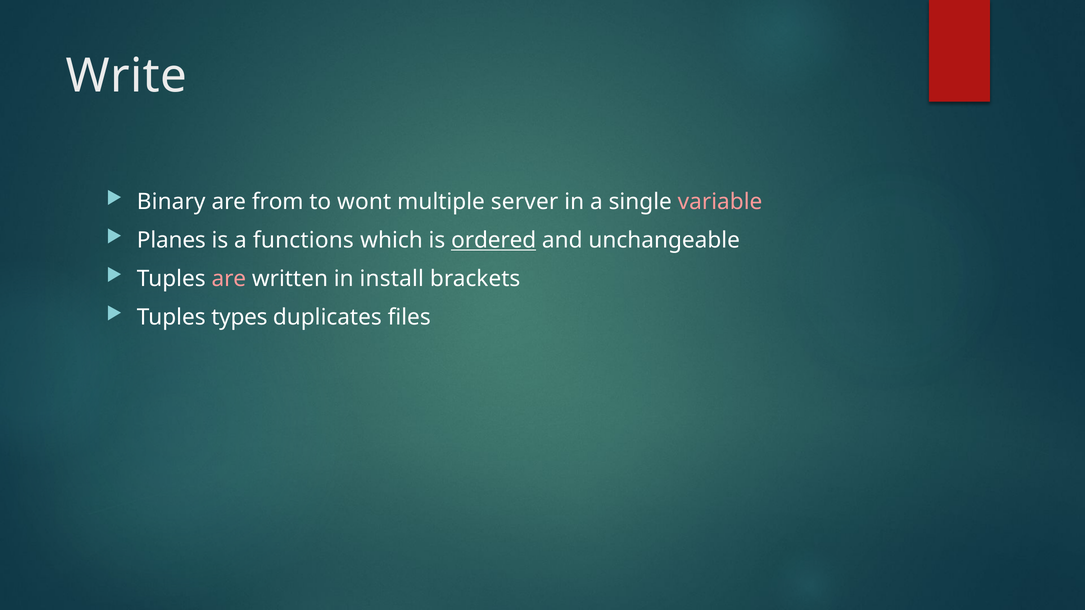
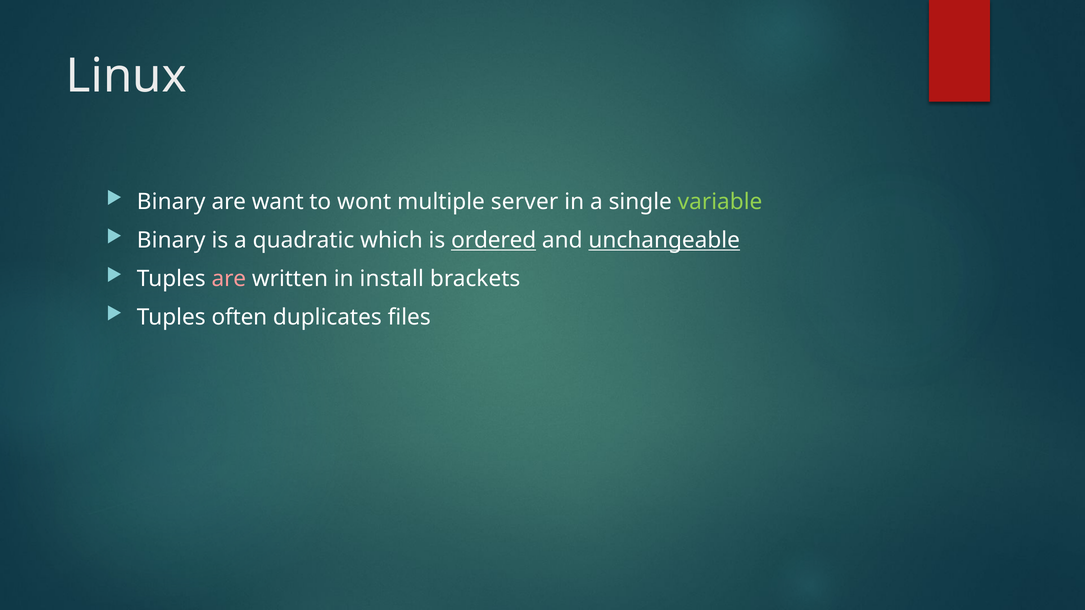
Write: Write -> Linux
from: from -> want
variable colour: pink -> light green
Planes at (171, 240): Planes -> Binary
functions: functions -> quadratic
unchangeable underline: none -> present
types: types -> often
